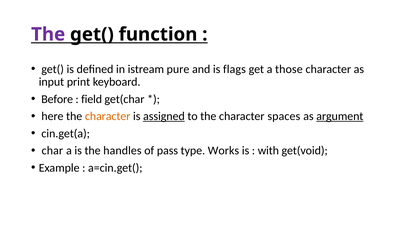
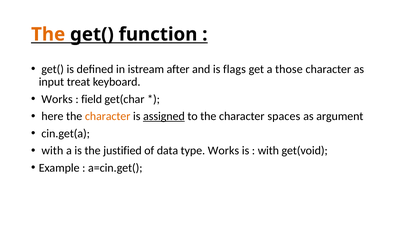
The at (48, 34) colour: purple -> orange
pure: pure -> after
print: print -> treat
Before at (57, 99): Before -> Works
argument underline: present -> none
char at (52, 150): char -> with
handles: handles -> justified
pass: pass -> data
